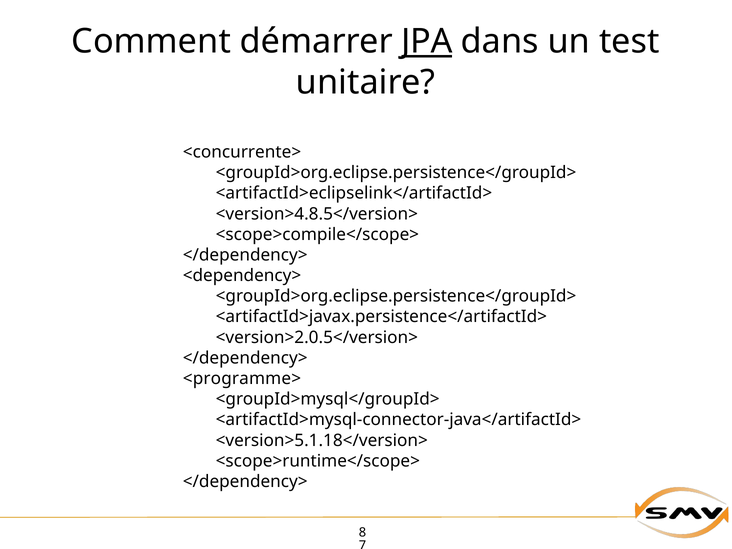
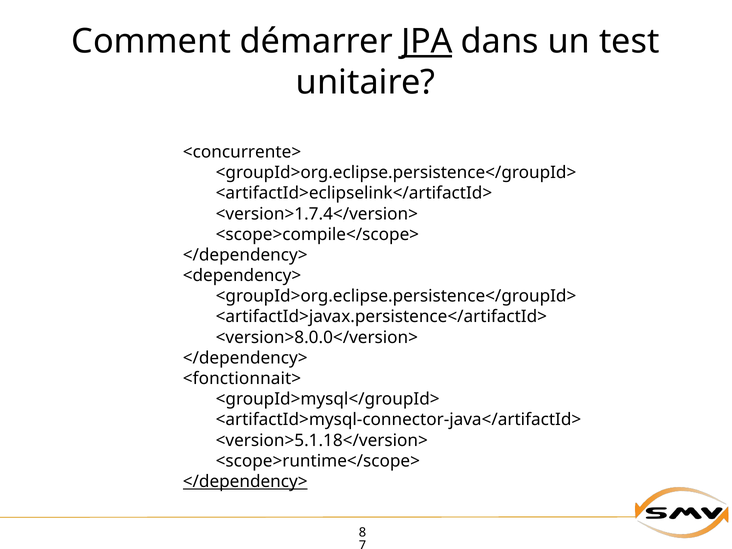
<version>4.8.5</version>: <version>4.8.5</version> -> <version>1.7.4</version>
<version>2.0.5</version>: <version>2.0.5</version> -> <version>8.0.0</version>
<programme>: <programme> -> <fonctionnait>
</dependency> at (245, 482) underline: none -> present
